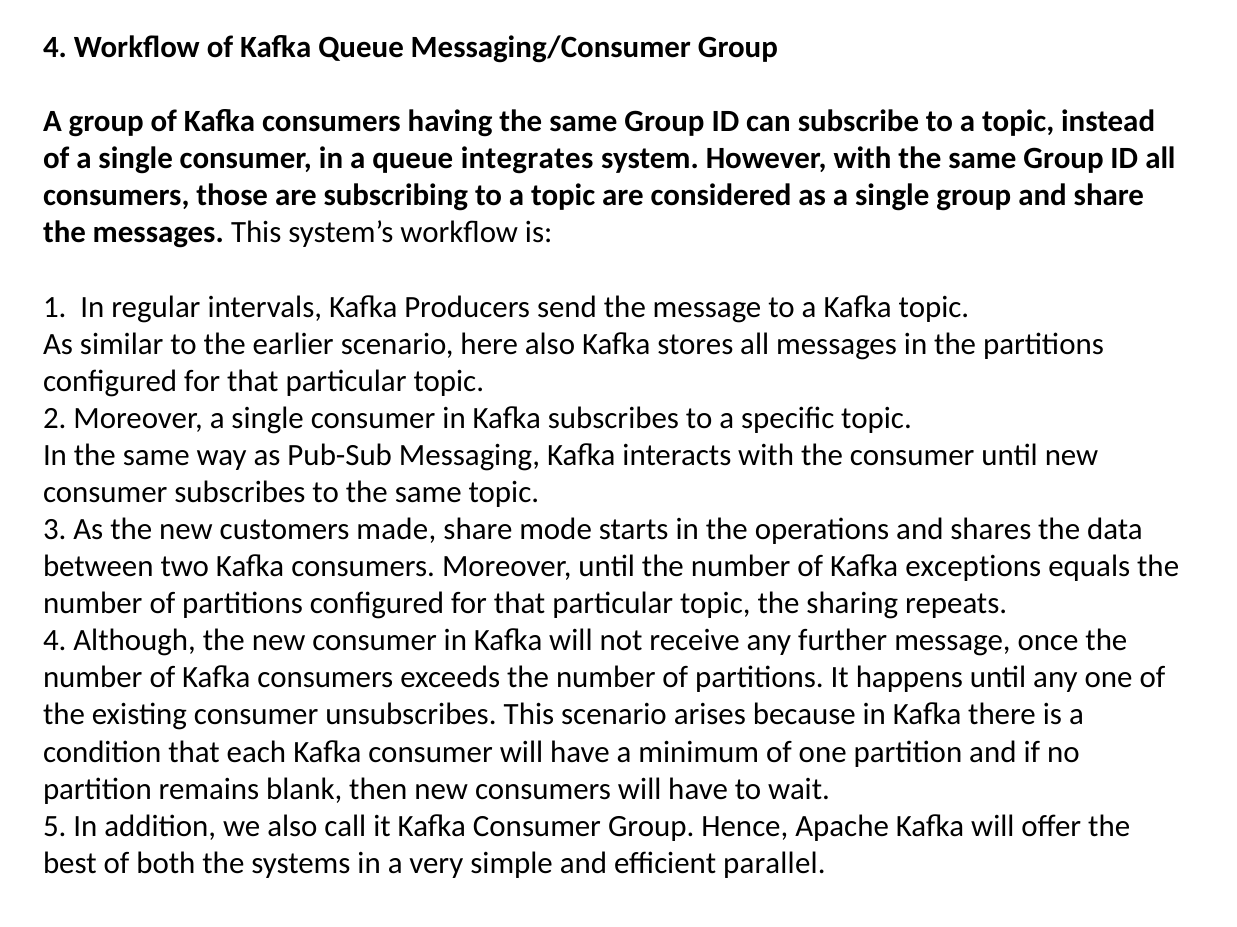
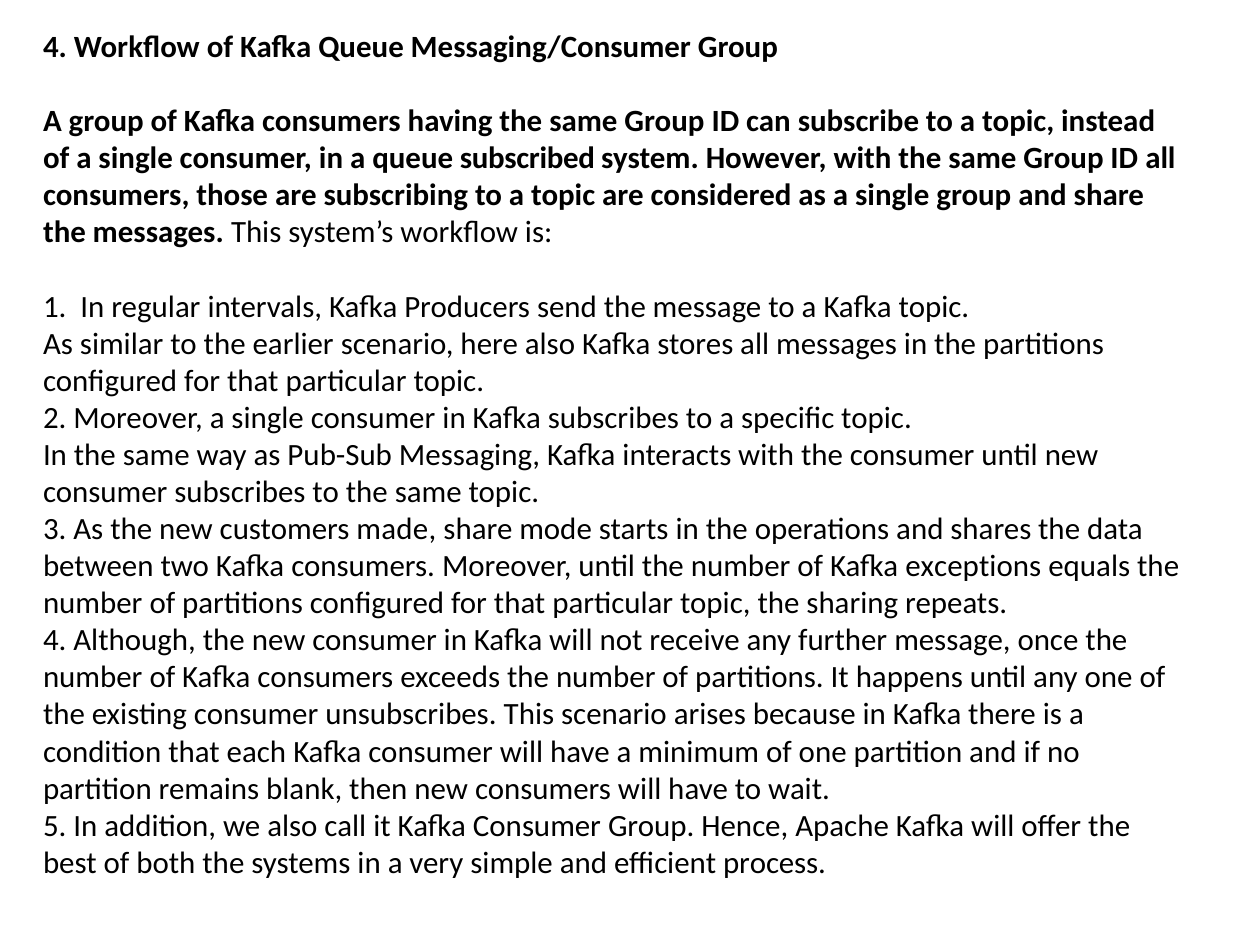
integrates: integrates -> subscribed
parallel: parallel -> process
